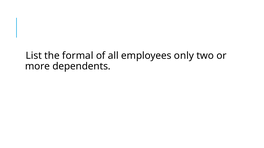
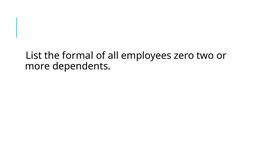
only: only -> zero
